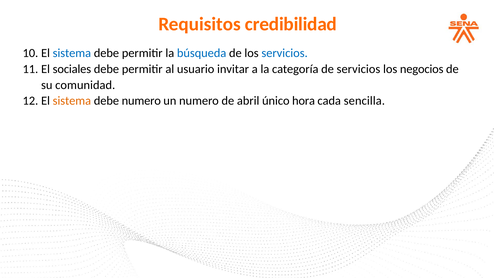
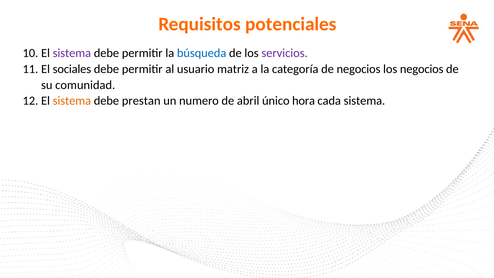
credibilidad: credibilidad -> potenciales
sistema at (72, 53) colour: blue -> purple
servicios at (285, 53) colour: blue -> purple
invitar: invitar -> matriz
de servicios: servicios -> negocios
debe numero: numero -> prestan
cada sencilla: sencilla -> sistema
